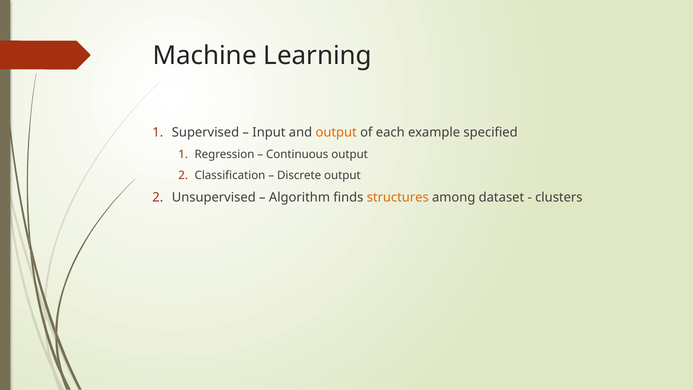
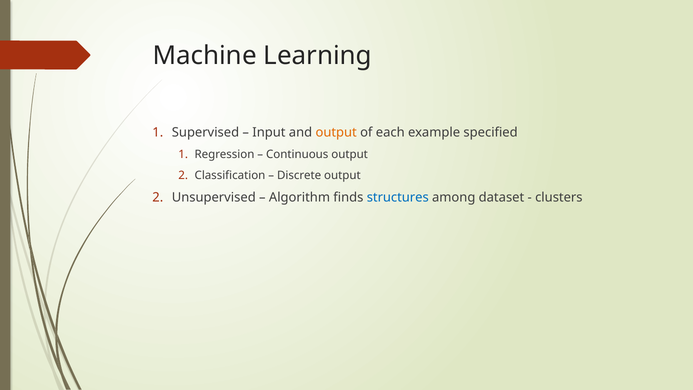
structures colour: orange -> blue
